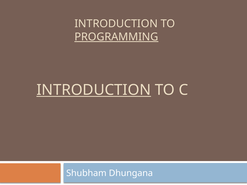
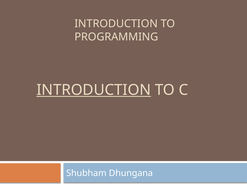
PROGRAMMING underline: present -> none
